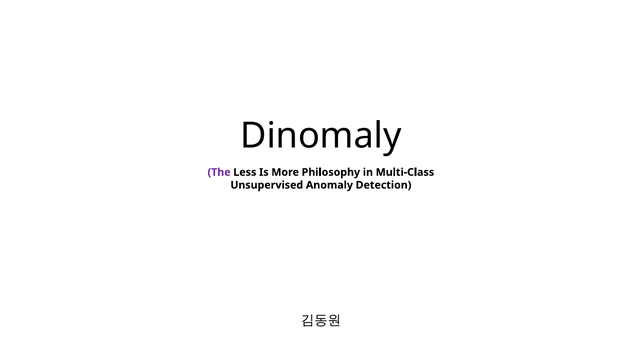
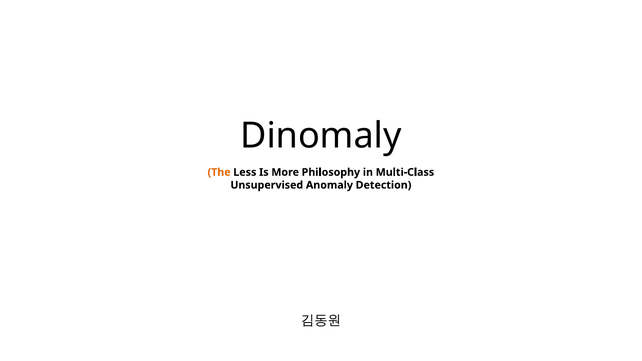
The colour: purple -> orange
